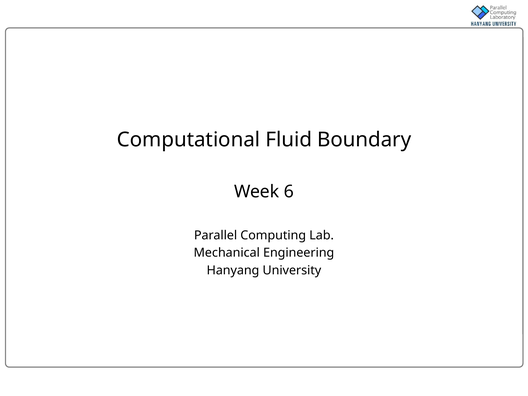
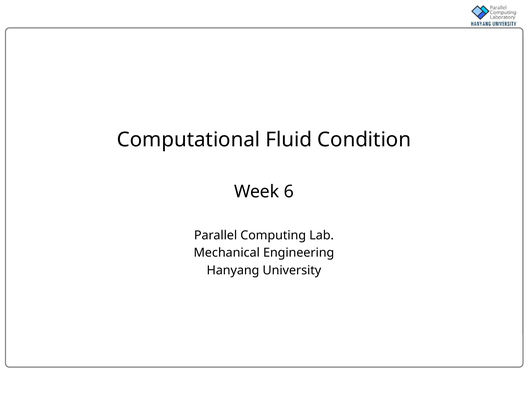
Boundary: Boundary -> Condition
